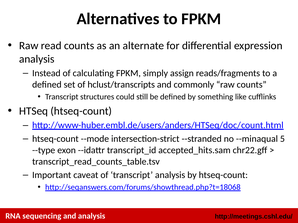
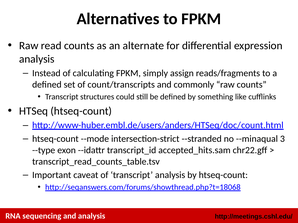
hclust/transcripts: hclust/transcripts -> count/transcripts
5: 5 -> 3
